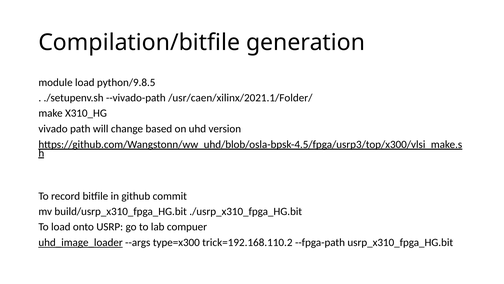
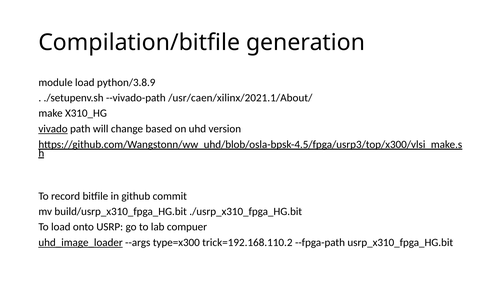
python/9.8.5: python/9.8.5 -> python/3.8.9
/usr/caen/xilinx/2021.1/Folder/: /usr/caen/xilinx/2021.1/Folder/ -> /usr/caen/xilinx/2021.1/About/
vivado underline: none -> present
